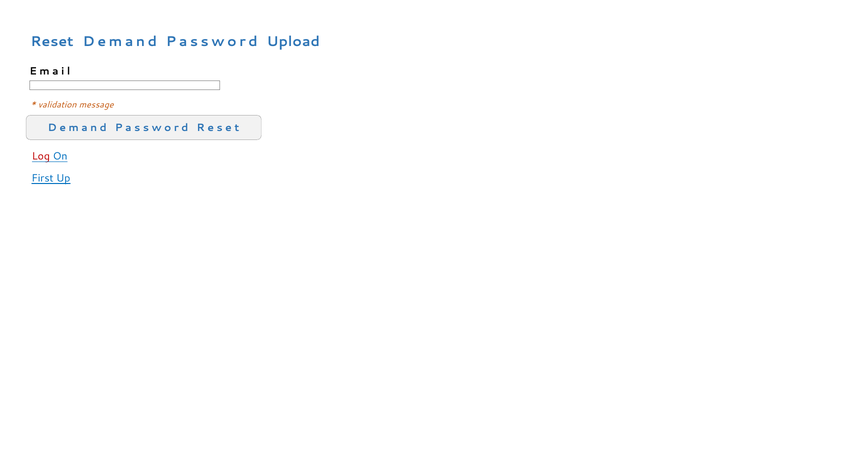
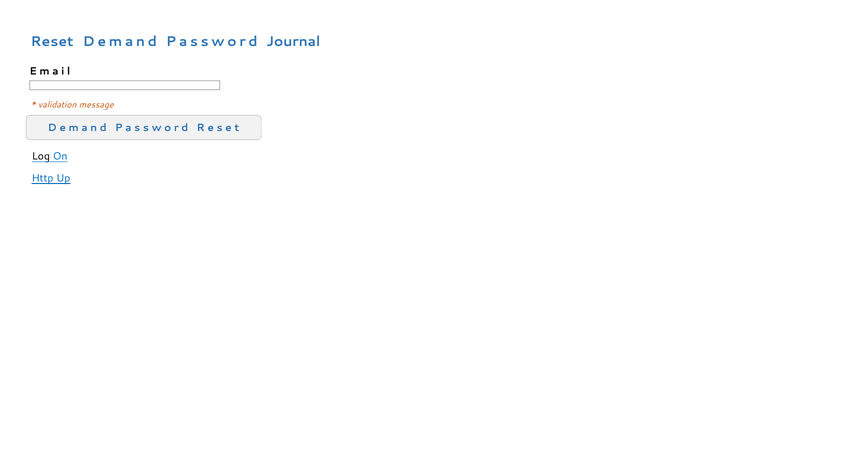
Upload: Upload -> Journal
Log colour: red -> black
First: First -> Http
